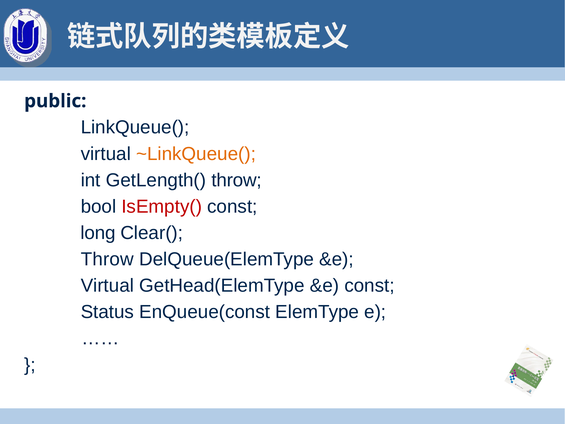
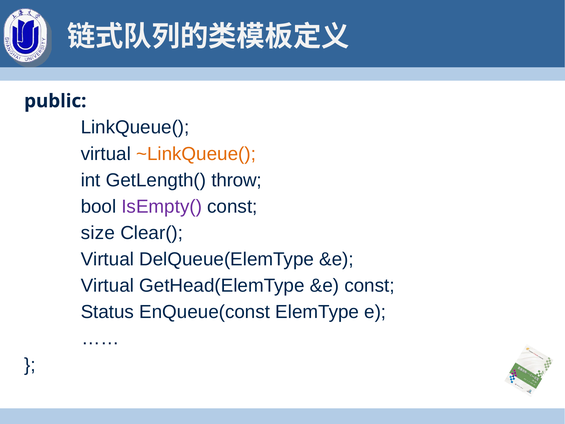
IsEmpty( colour: red -> purple
long: long -> size
Throw at (107, 259): Throw -> Virtual
